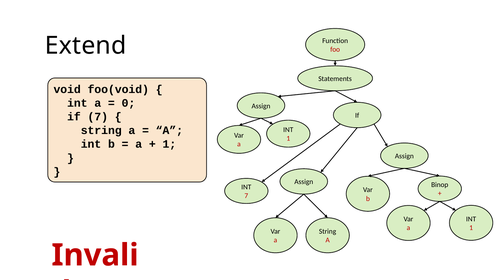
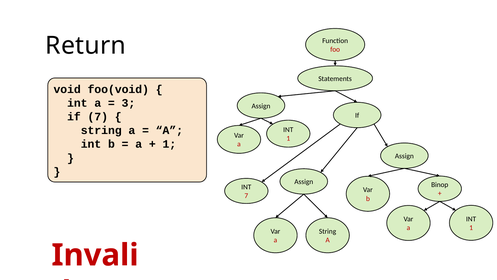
Extend: Extend -> Return
0: 0 -> 3
